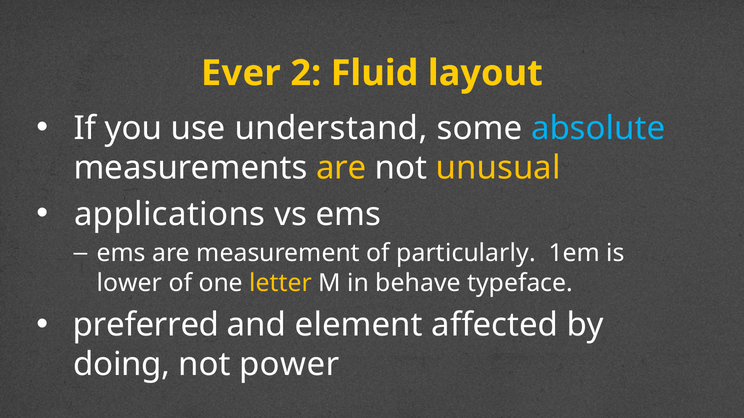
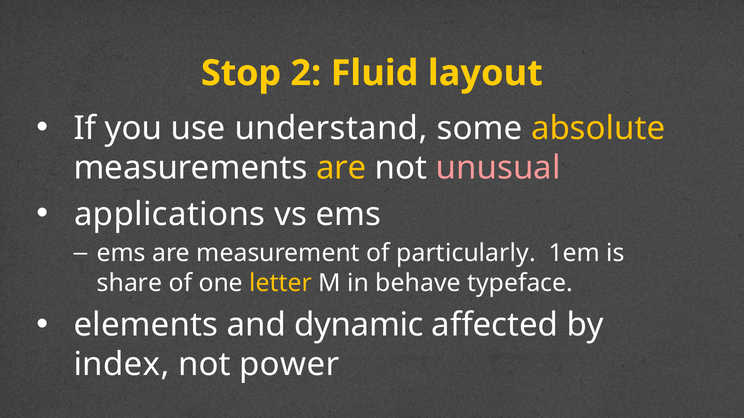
Ever: Ever -> Stop
absolute colour: light blue -> yellow
unusual colour: yellow -> pink
lower: lower -> share
preferred: preferred -> elements
element: element -> dynamic
doing: doing -> index
